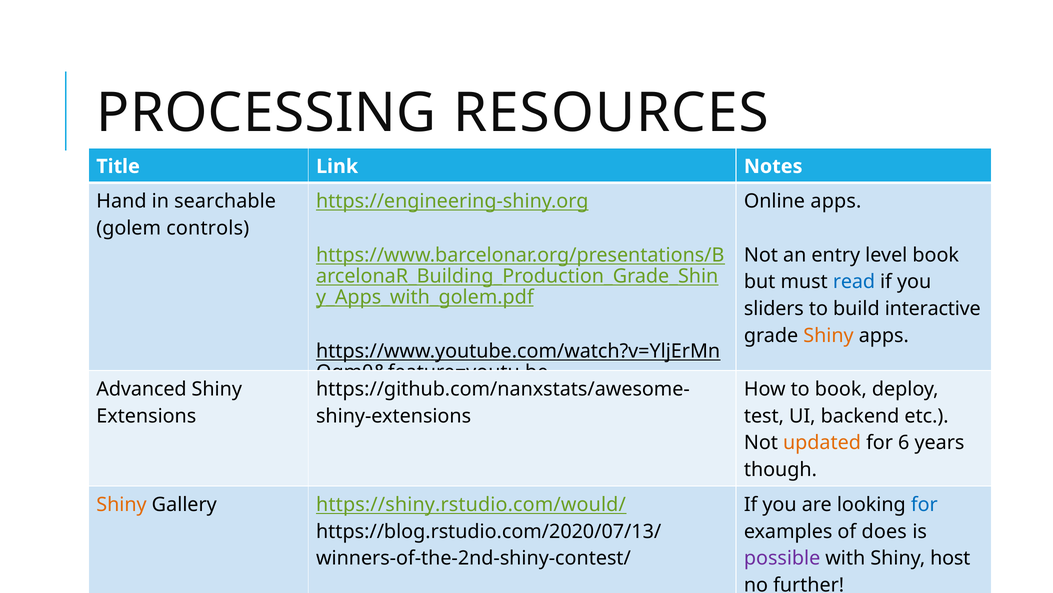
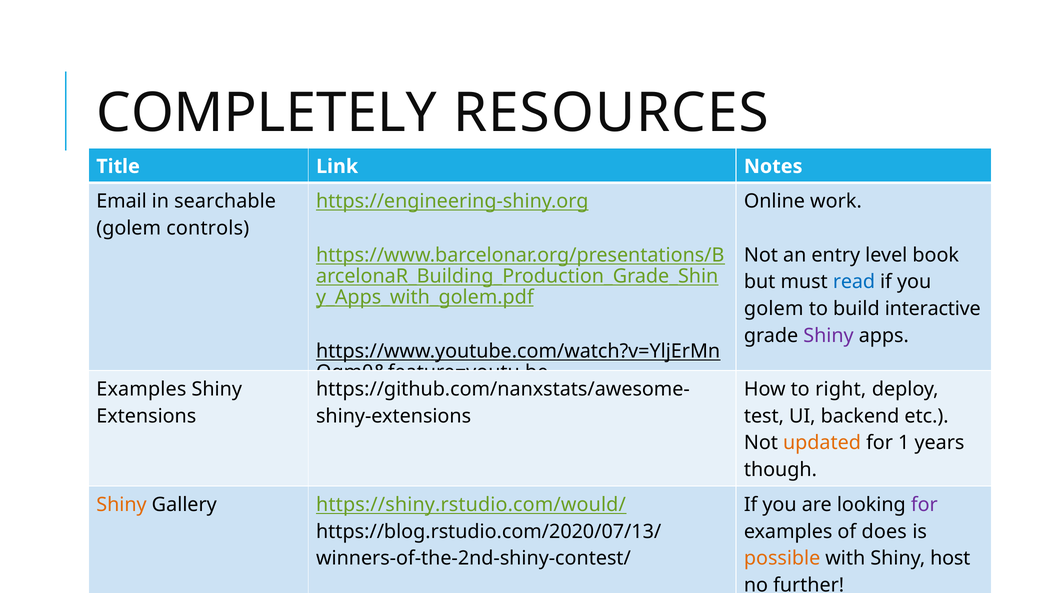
PROCESSING: PROCESSING -> COMPLETELY
Hand: Hand -> Email
Online apps: apps -> work
sliders at (774, 309): sliders -> golem
Shiny at (828, 335) colour: orange -> purple
Advanced at (141, 389): Advanced -> Examples
to book: book -> right
6: 6 -> 1
for at (924, 504) colour: blue -> purple
possible colour: purple -> orange
